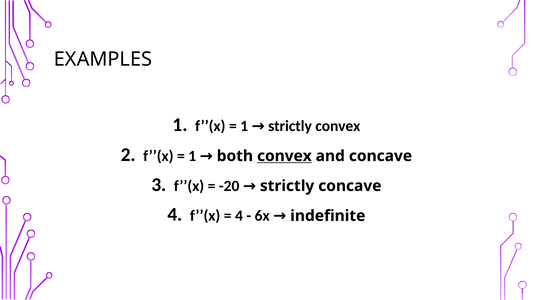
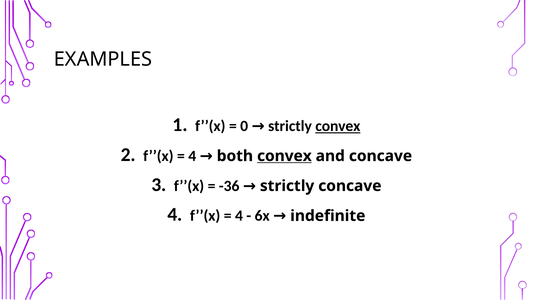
1 at (244, 126): 1 -> 0
convex at (338, 126) underline: none -> present
1 at (192, 156): 1 -> 4
-20: -20 -> -36
